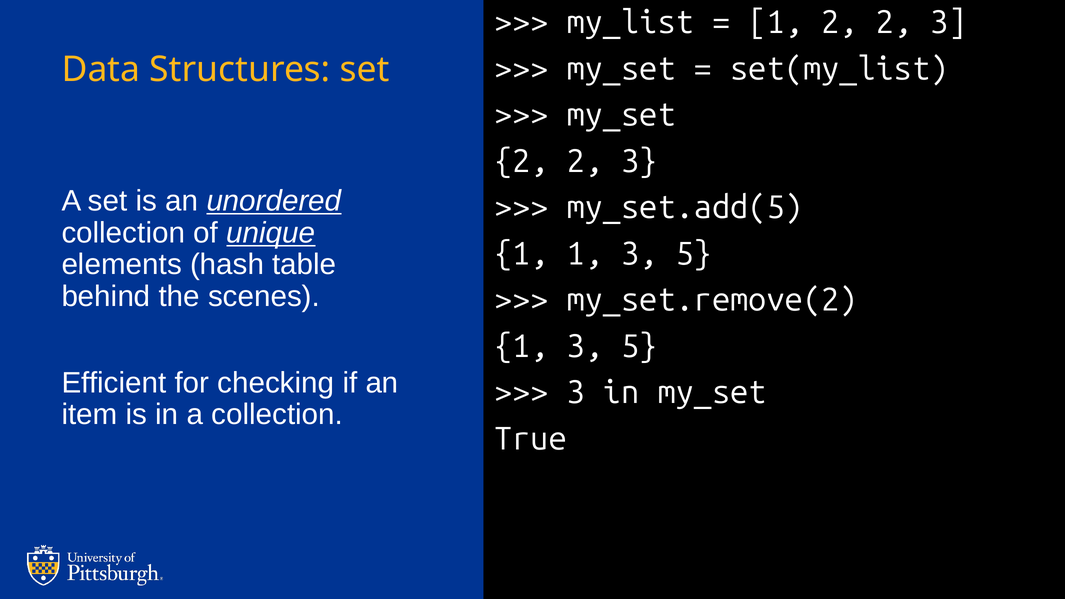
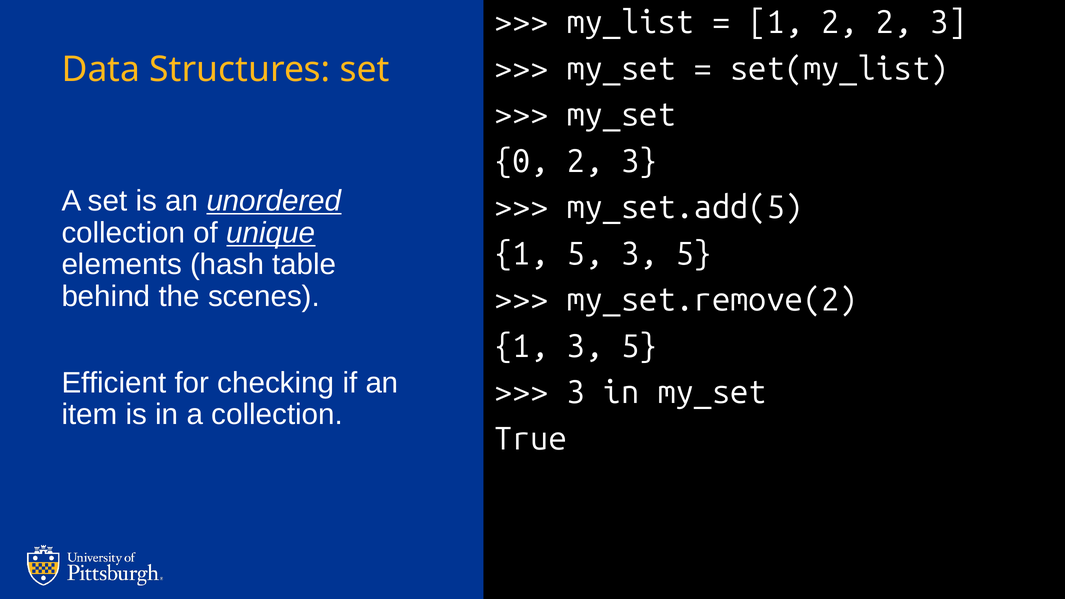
2 at (521, 161): 2 -> 0
1 1: 1 -> 5
